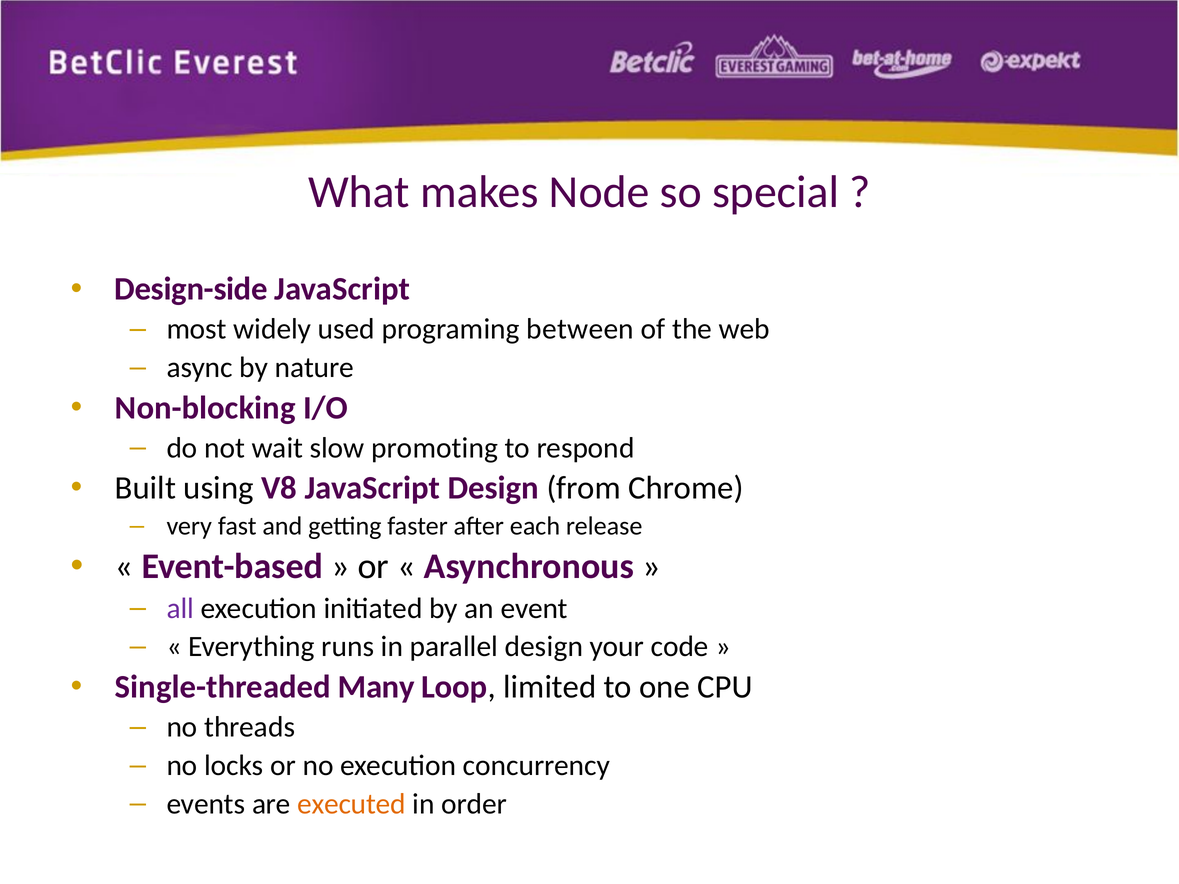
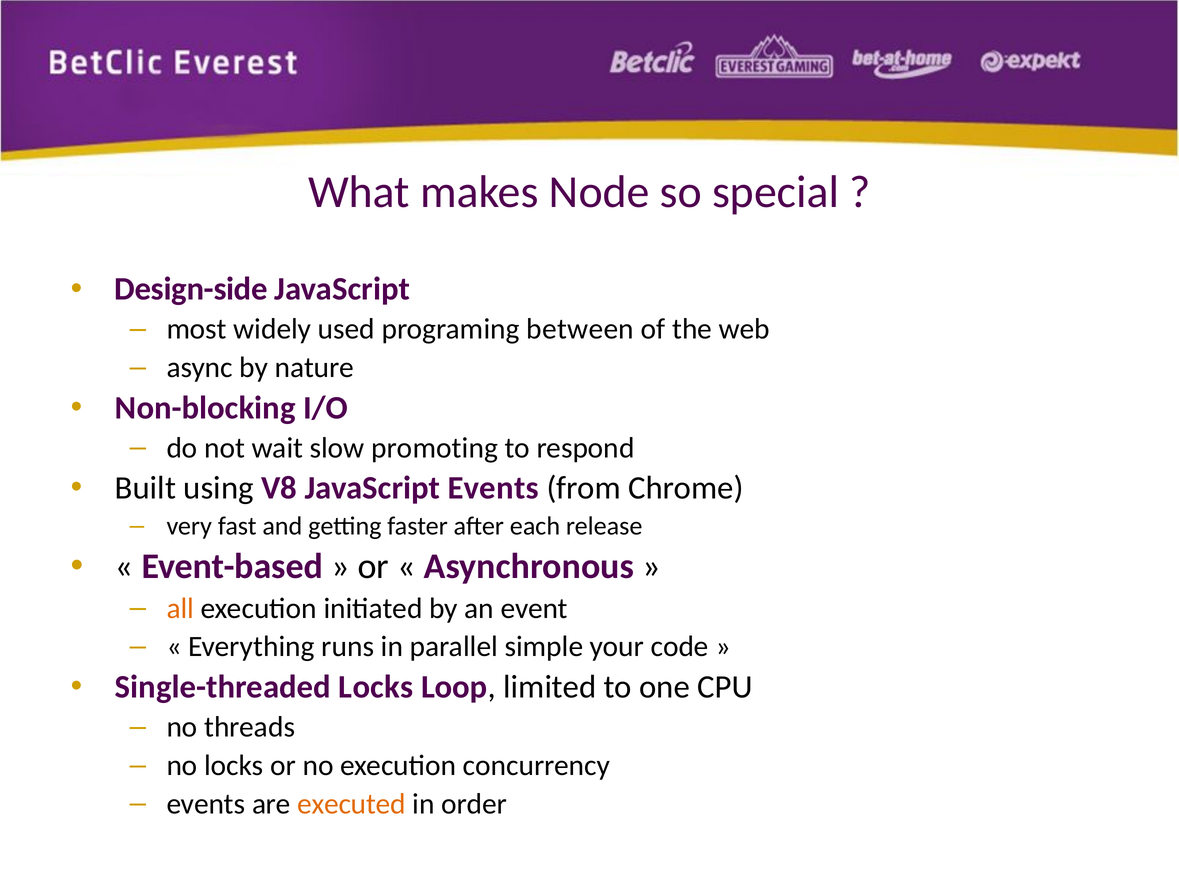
JavaScript Design: Design -> Events
all colour: purple -> orange
parallel design: design -> simple
Single-threaded Many: Many -> Locks
